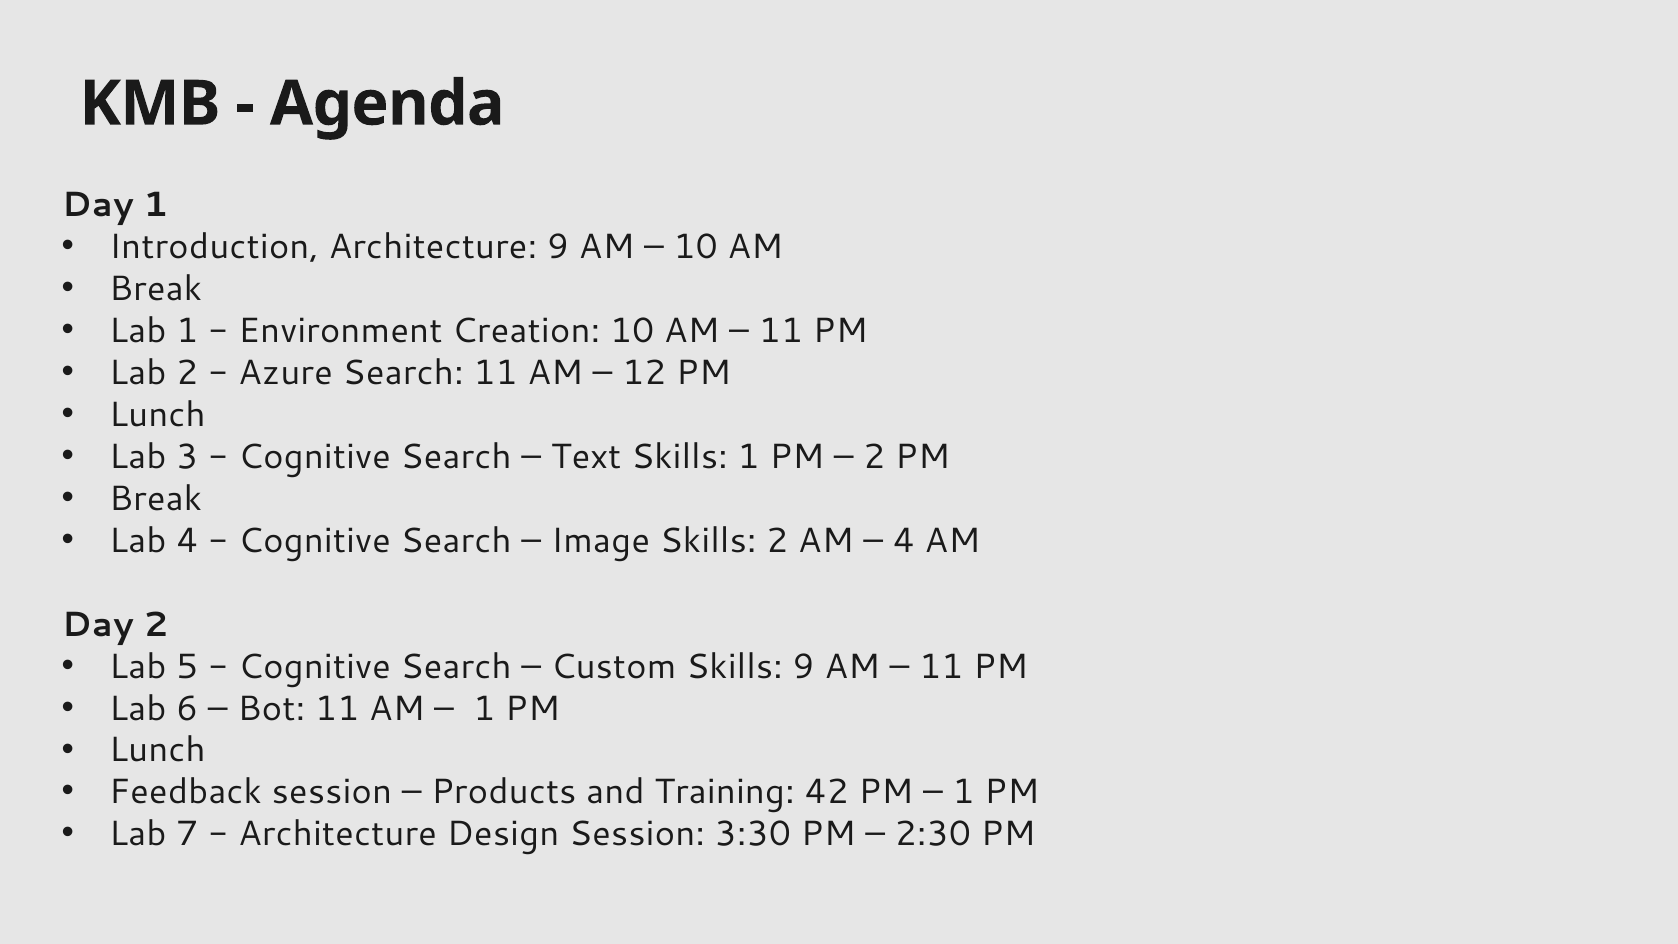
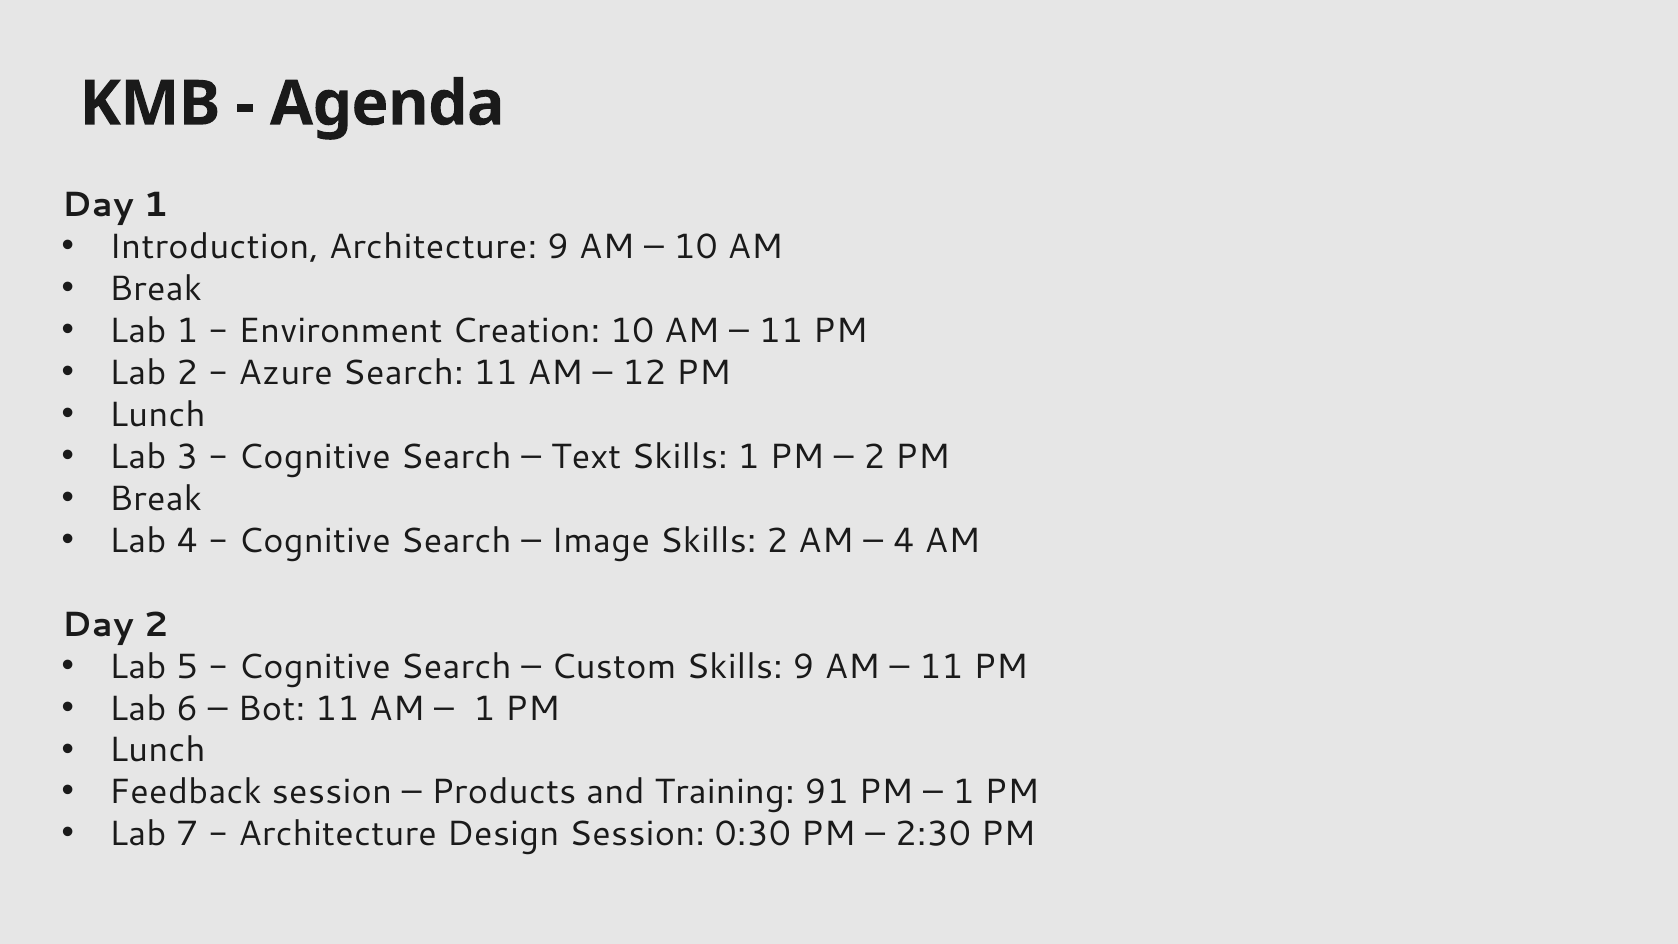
42: 42 -> 91
3:30: 3:30 -> 0:30
